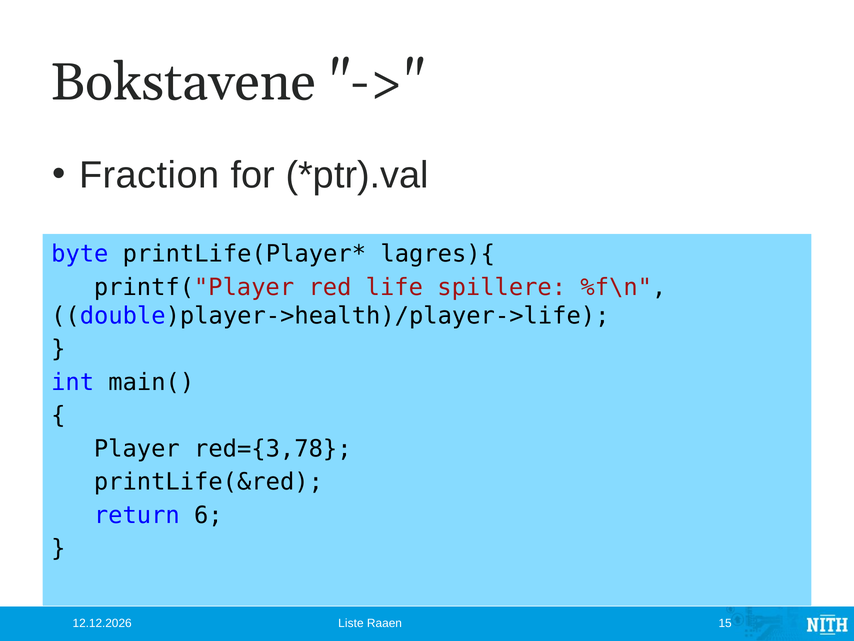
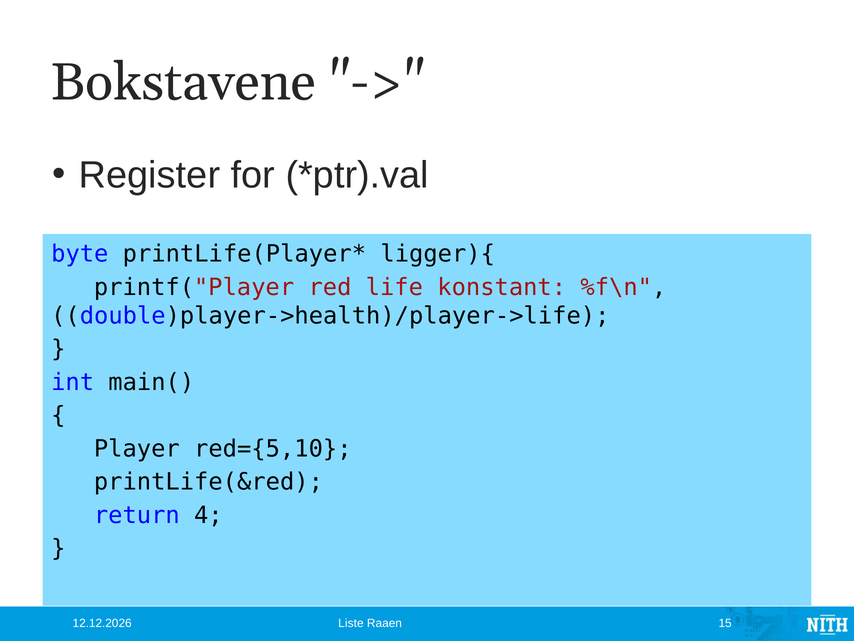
Fraction: Fraction -> Register
lagres){: lagres){ -> ligger){
spillere: spillere -> konstant
red={3,78: red={3,78 -> red={5,10
6: 6 -> 4
